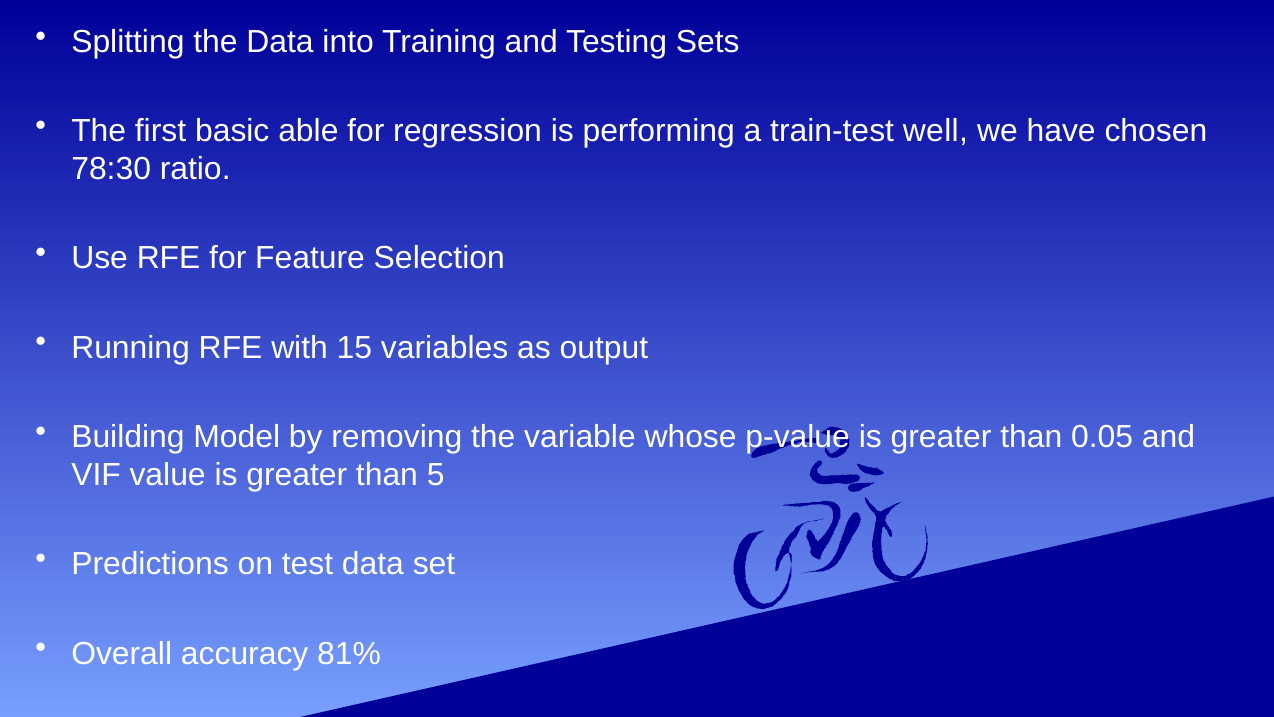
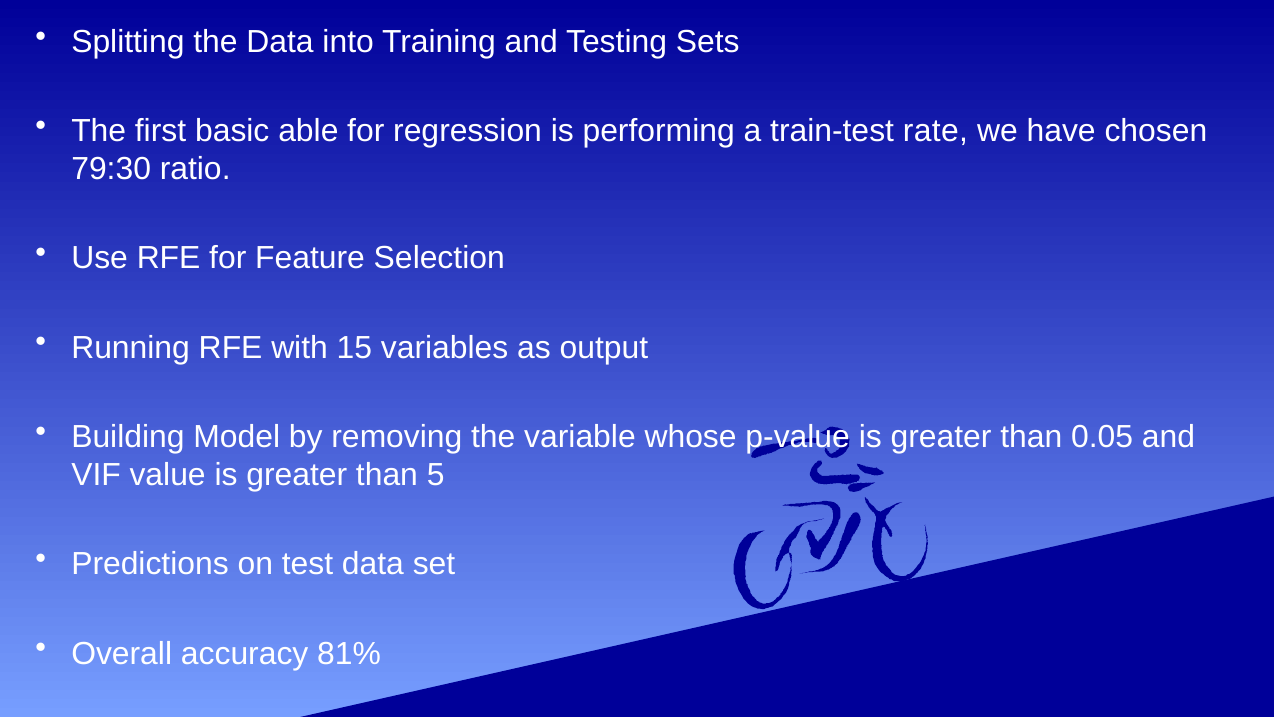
well: well -> rate
78:30: 78:30 -> 79:30
